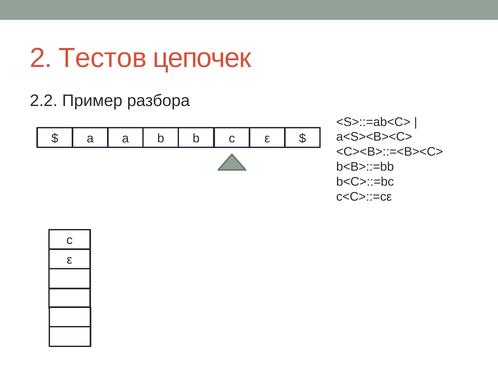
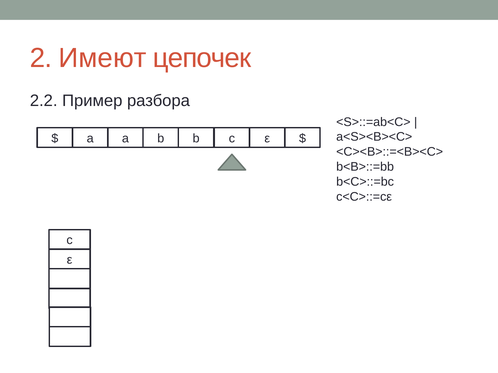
Тестов: Тестов -> Имеют
